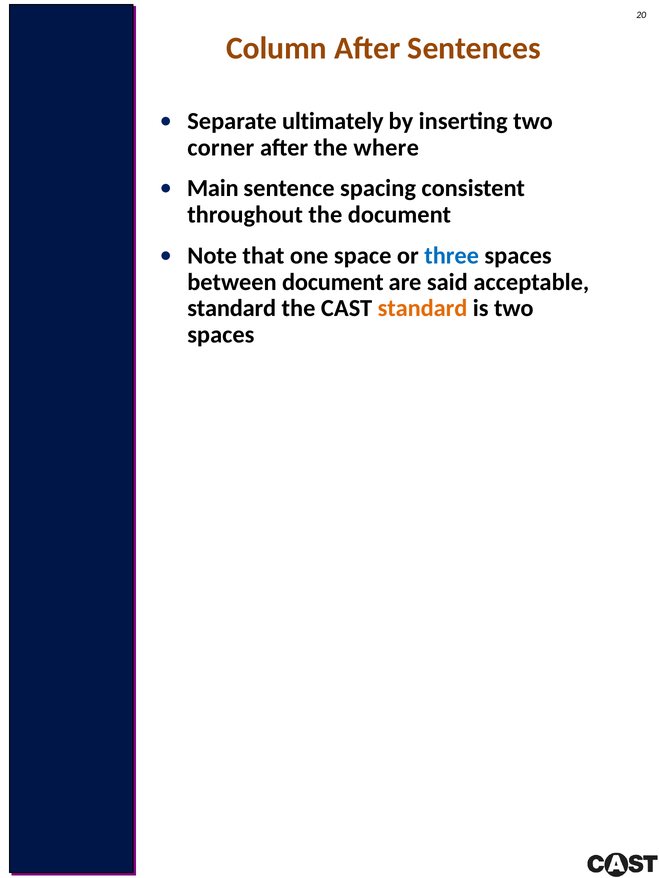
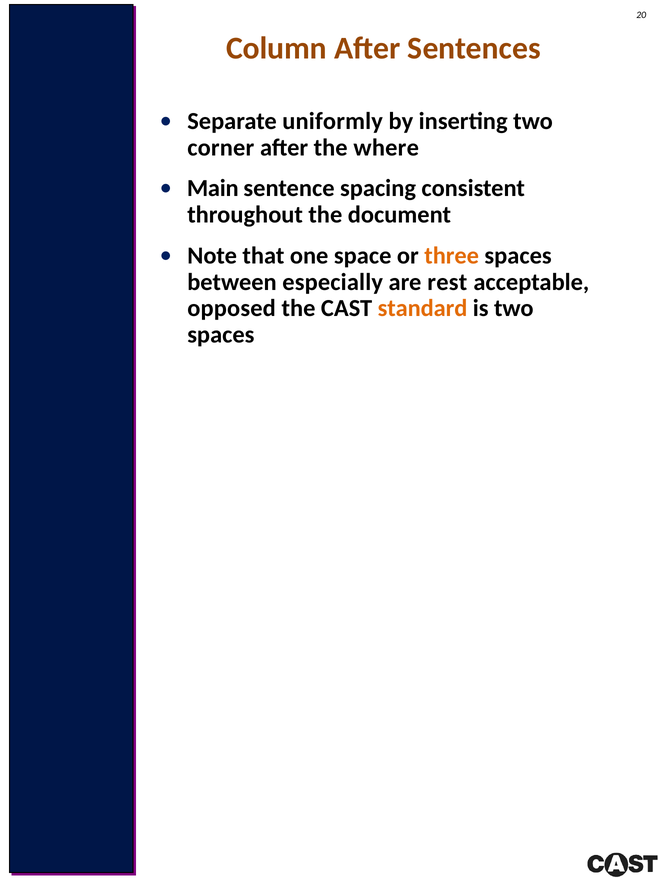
ultimately: ultimately -> uniformly
three colour: blue -> orange
between document: document -> especially
said: said -> rest
standard at (232, 309): standard -> opposed
